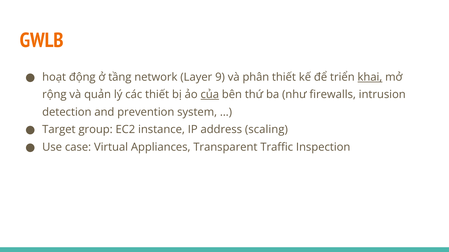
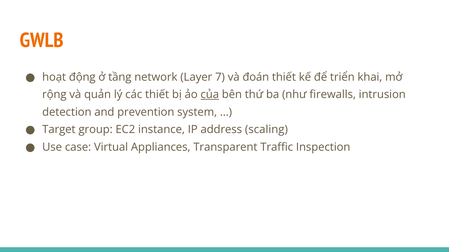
9: 9 -> 7
phân: phân -> đoán
khai underline: present -> none
